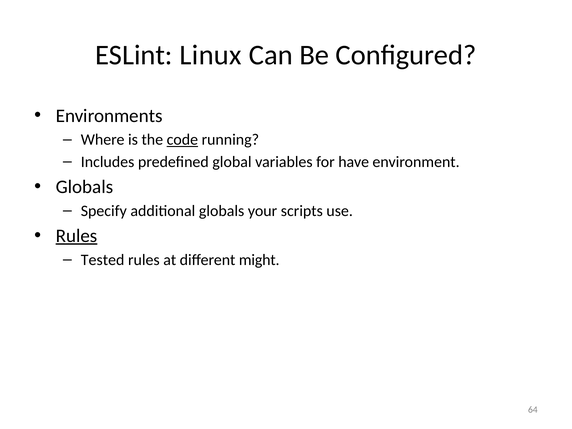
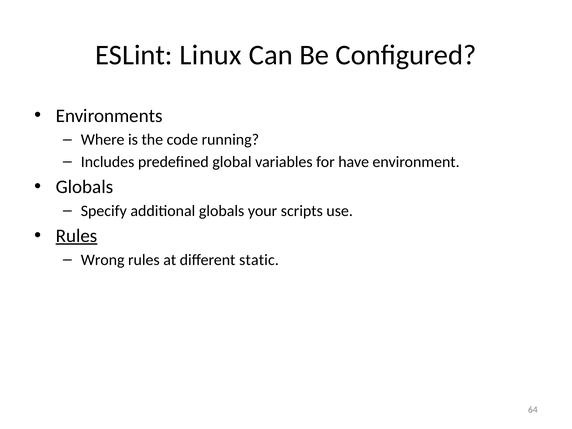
code underline: present -> none
Tested: Tested -> Wrong
might: might -> static
